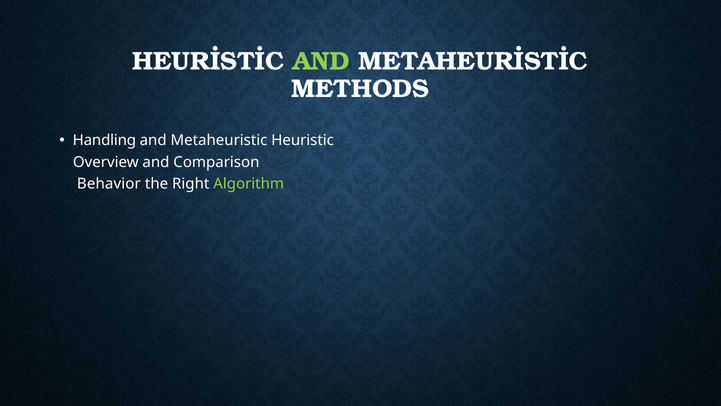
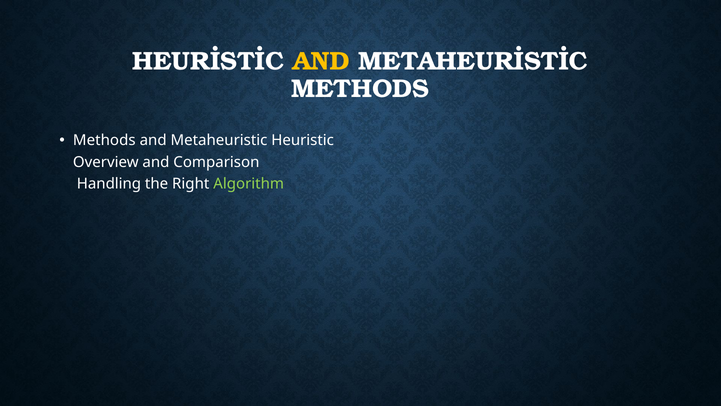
AND at (321, 61) colour: light green -> yellow
Handling at (104, 140): Handling -> Methods
Behavior: Behavior -> Handling
